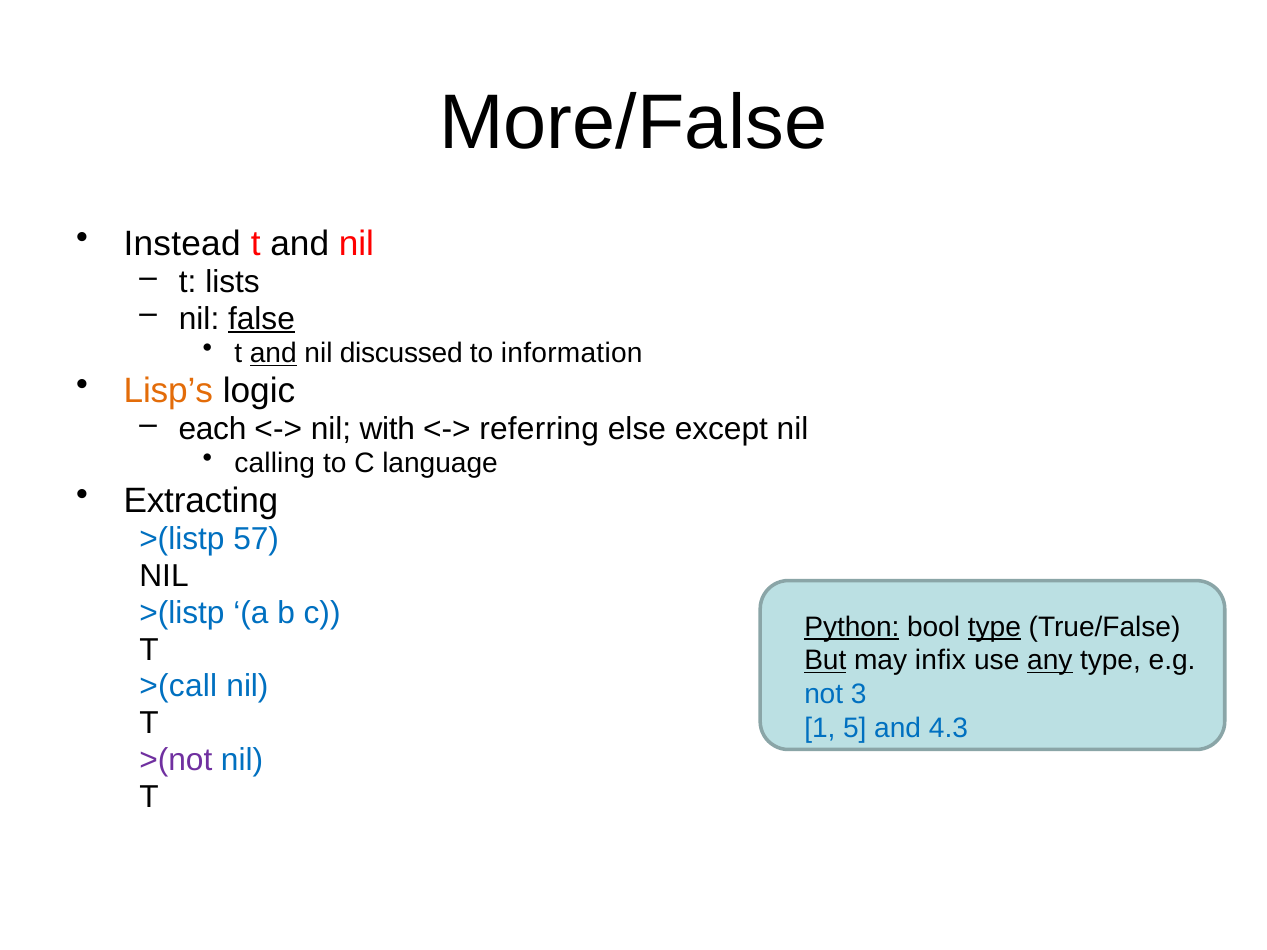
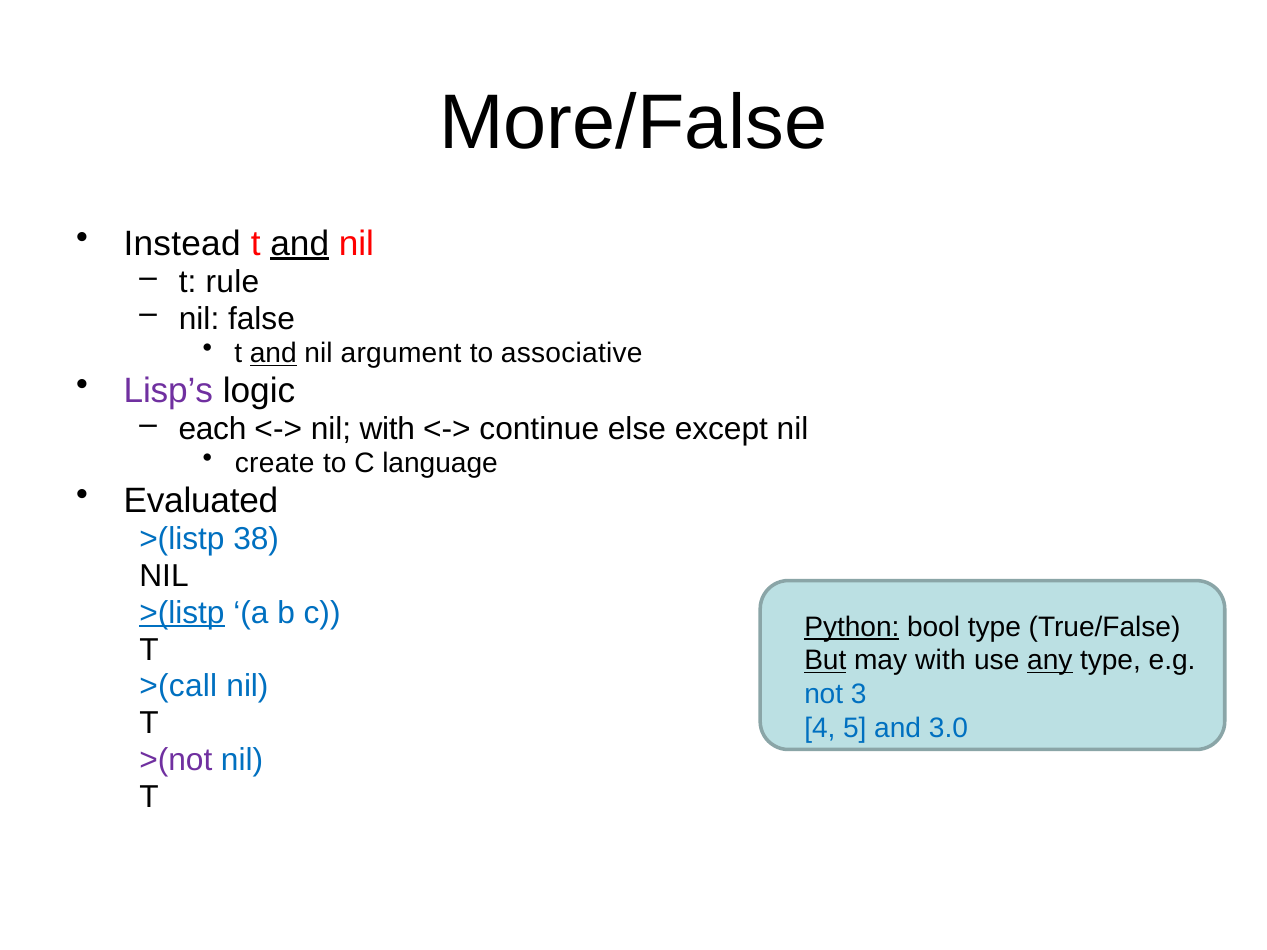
and at (300, 243) underline: none -> present
lists: lists -> rule
false underline: present -> none
discussed: discussed -> argument
information: information -> associative
Lisp’s colour: orange -> purple
referring: referring -> continue
calling: calling -> create
Extracting: Extracting -> Evaluated
57: 57 -> 38
>(listp at (182, 613) underline: none -> present
type at (994, 627) underline: present -> none
may infix: infix -> with
1: 1 -> 4
4.3: 4.3 -> 3.0
